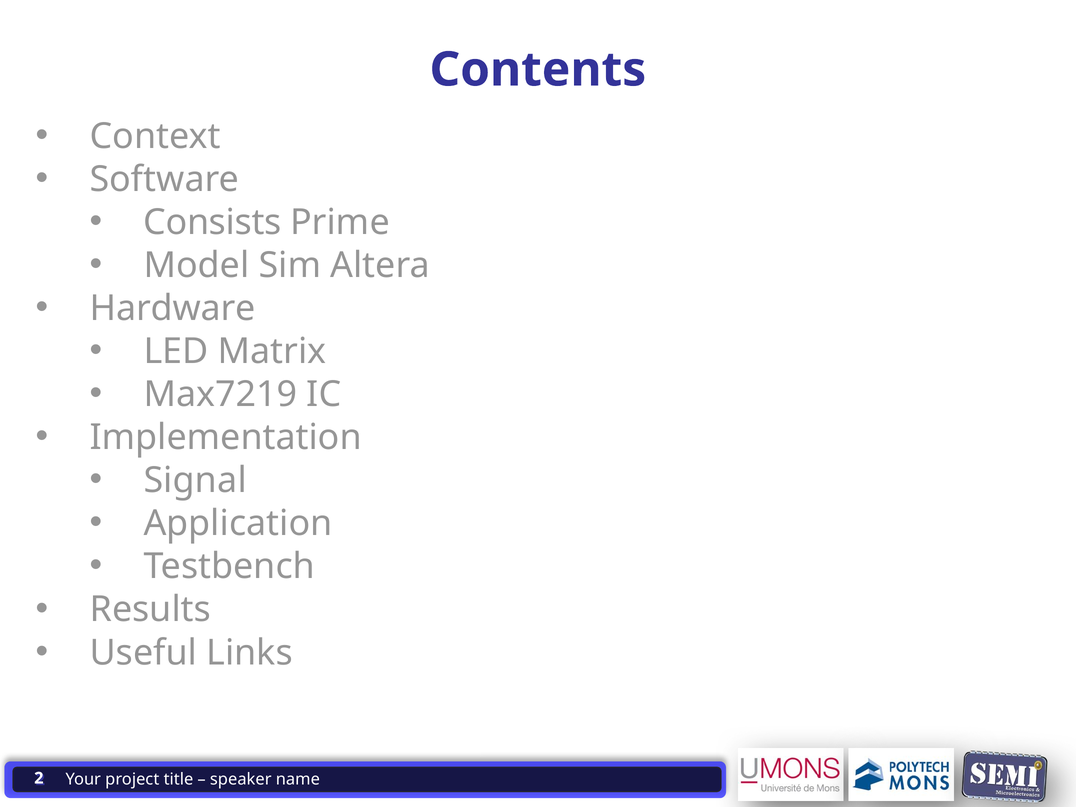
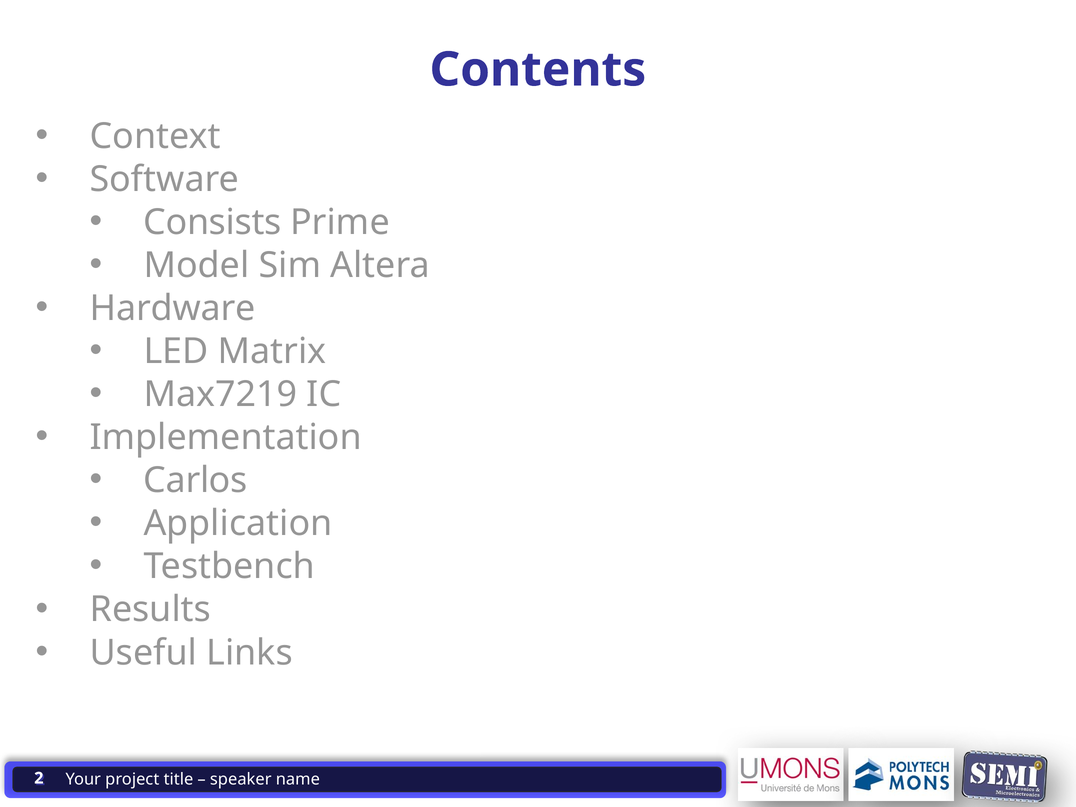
Signal: Signal -> Carlos
